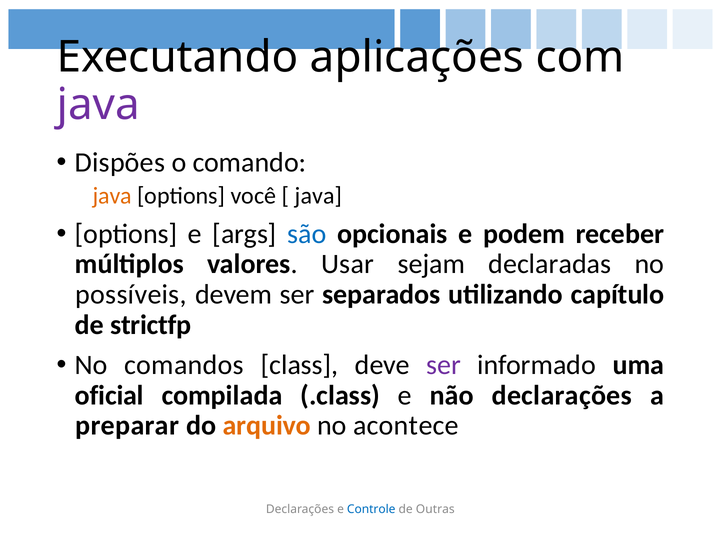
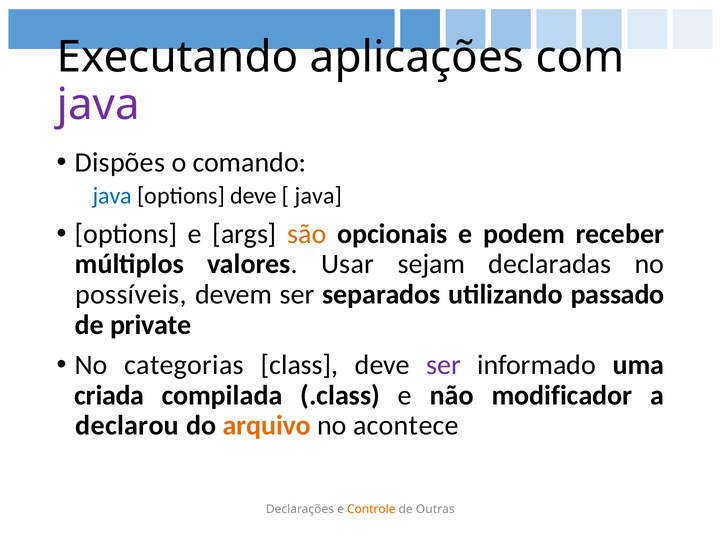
java at (112, 196) colour: orange -> blue
options você: você -> deve
são colour: blue -> orange
capítulo: capítulo -> passado
strictfp: strictfp -> private
comandos: comandos -> categorias
oficial: oficial -> criada
não declarações: declarações -> modificador
preparar: preparar -> declarou
Controle colour: blue -> orange
